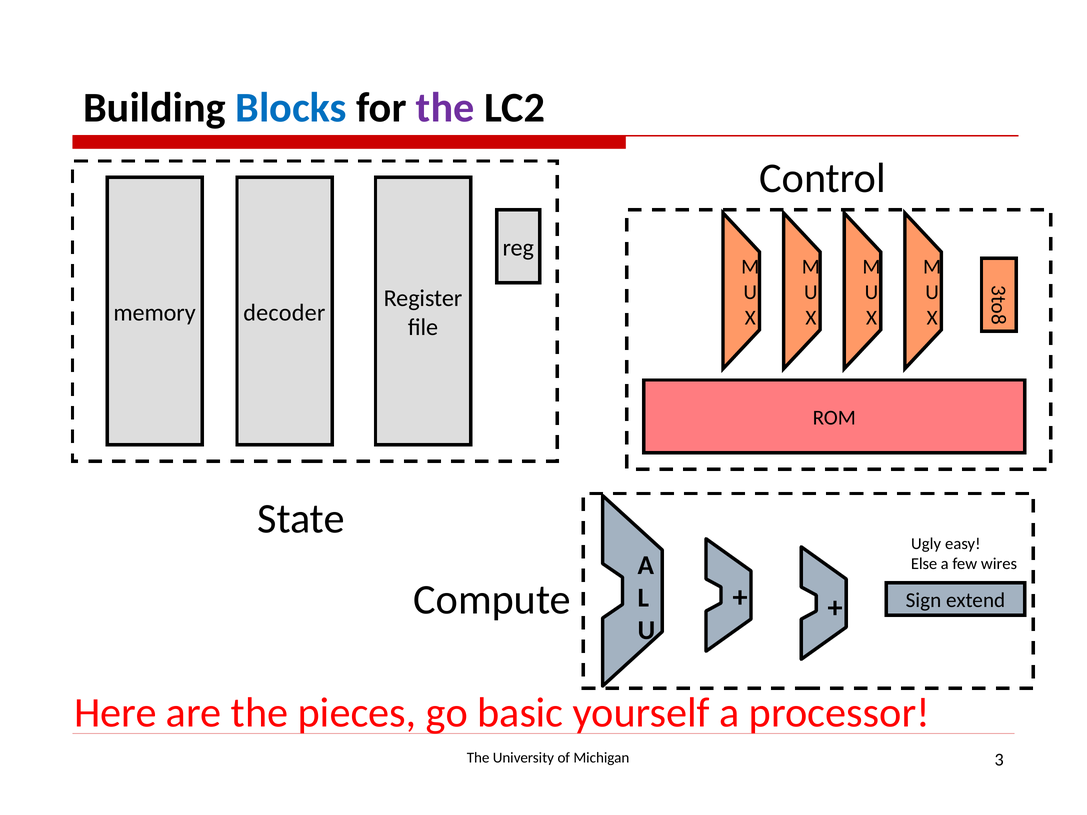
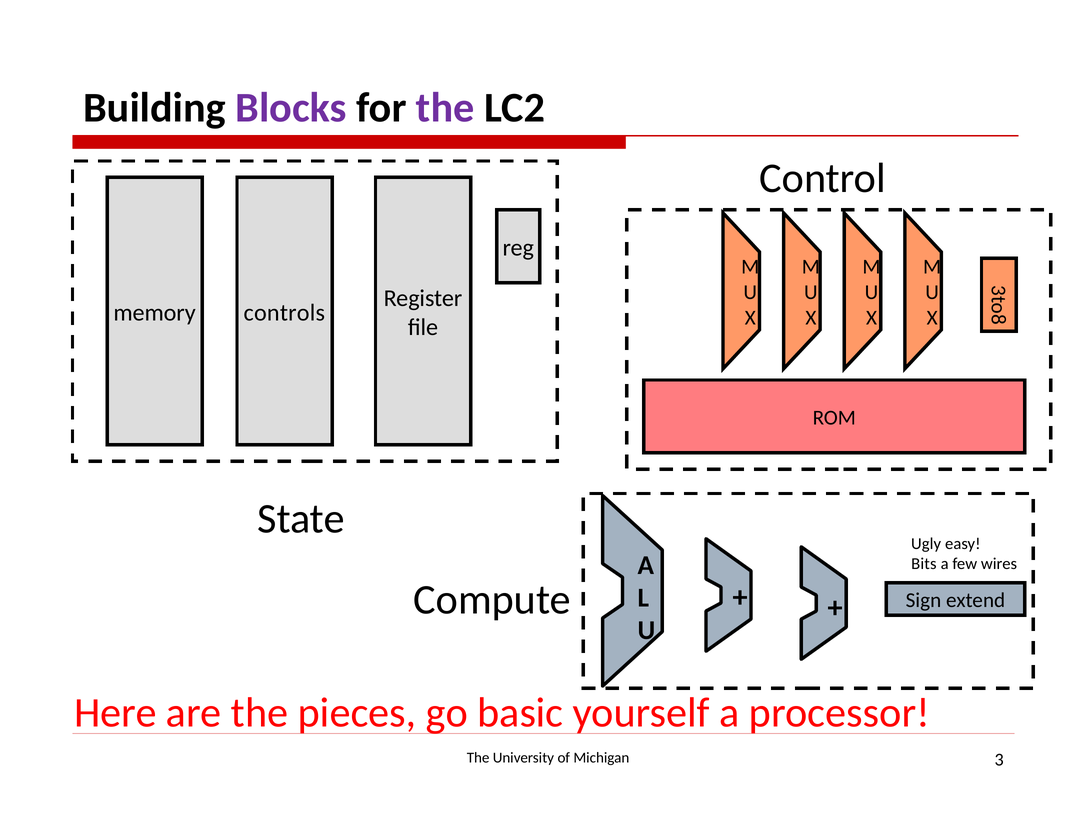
Blocks colour: blue -> purple
decoder: decoder -> controls
Else: Else -> Bits
